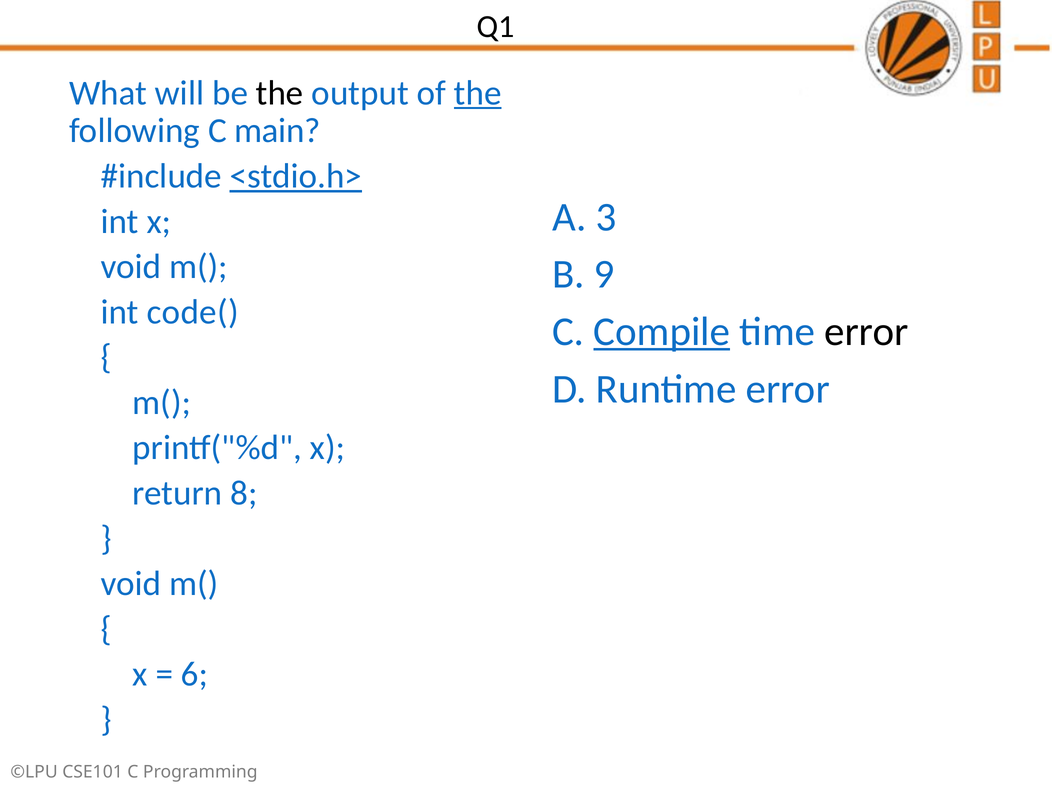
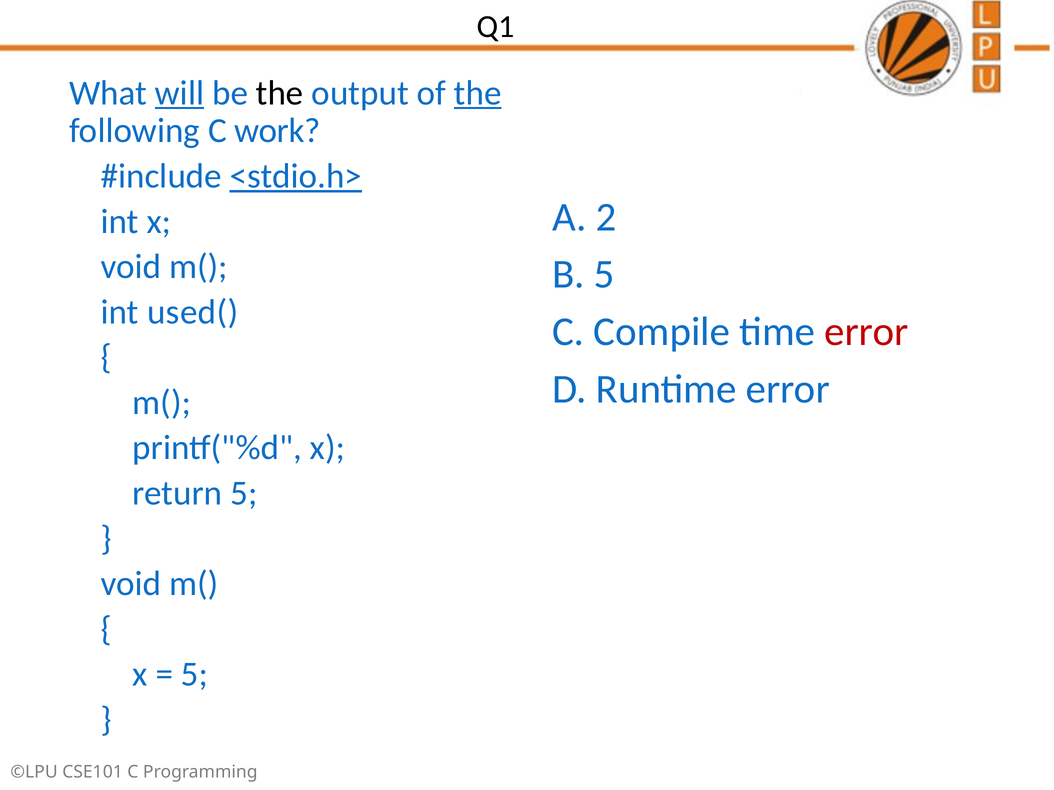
will underline: none -> present
main: main -> work
3: 3 -> 2
B 9: 9 -> 5
code(: code( -> used(
Compile underline: present -> none
error at (867, 332) colour: black -> red
return 8: 8 -> 5
6 at (195, 675): 6 -> 5
